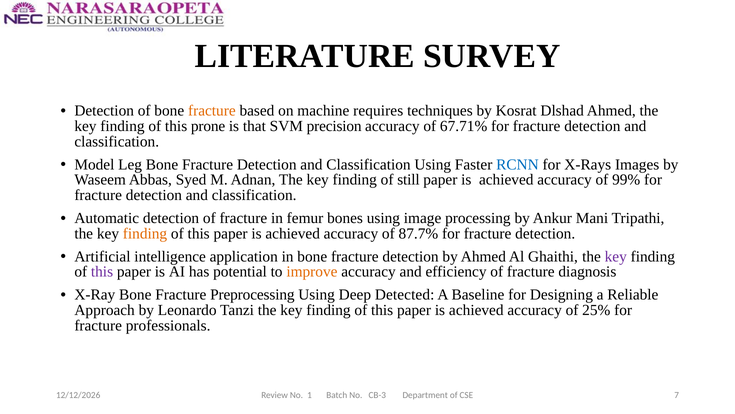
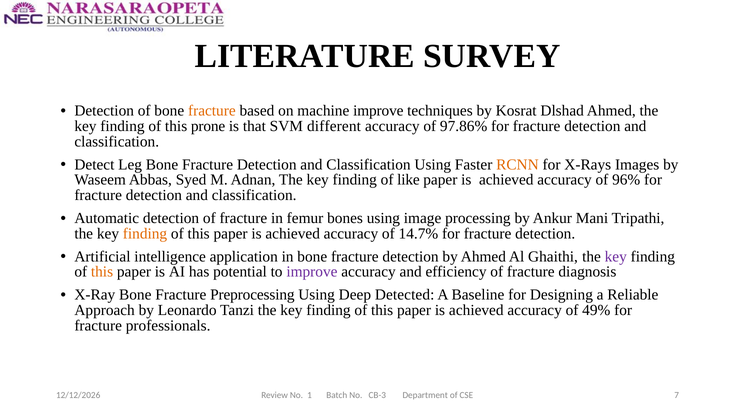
machine requires: requires -> improve
precision: precision -> different
67.71%: 67.71% -> 97.86%
Model: Model -> Detect
RCNN colour: blue -> orange
still: still -> like
99%: 99% -> 96%
87.7%: 87.7% -> 14.7%
this at (102, 271) colour: purple -> orange
improve at (312, 271) colour: orange -> purple
25%: 25% -> 49%
